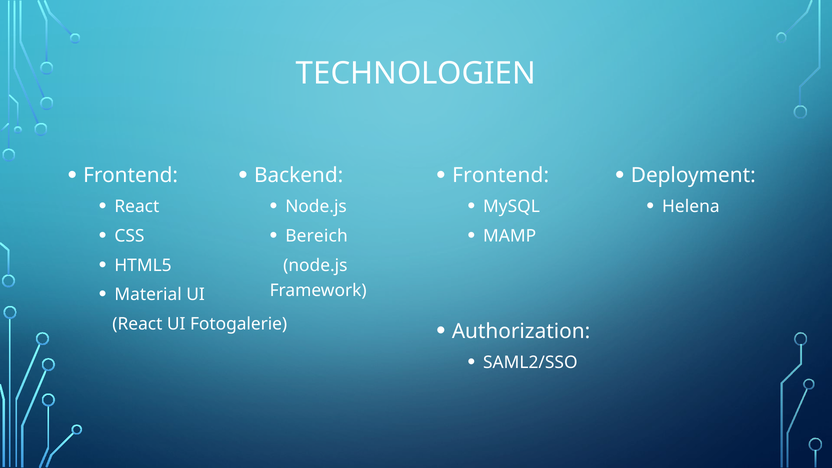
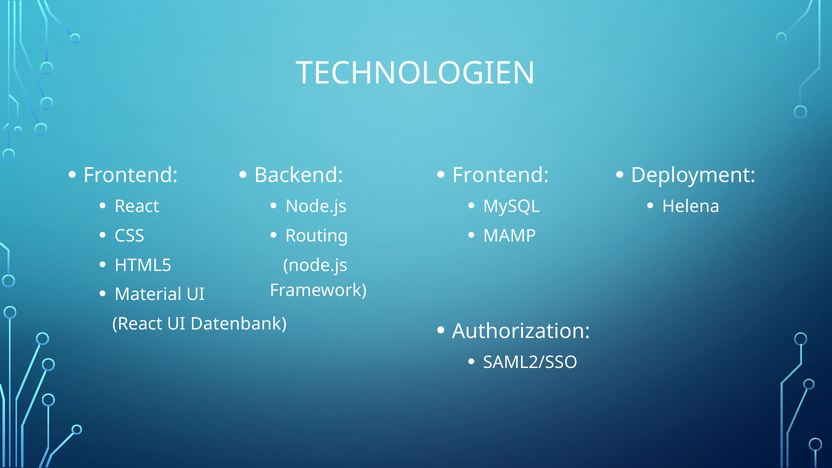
Bereich: Bereich -> Routing
Fotogalerie: Fotogalerie -> Datenbank
